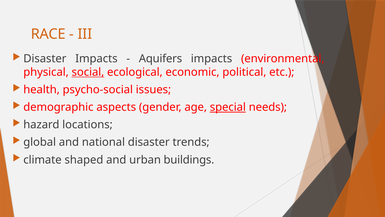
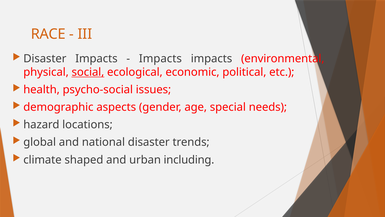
Aquifers at (161, 59): Aquifers -> Impacts
special underline: present -> none
buildings: buildings -> including
